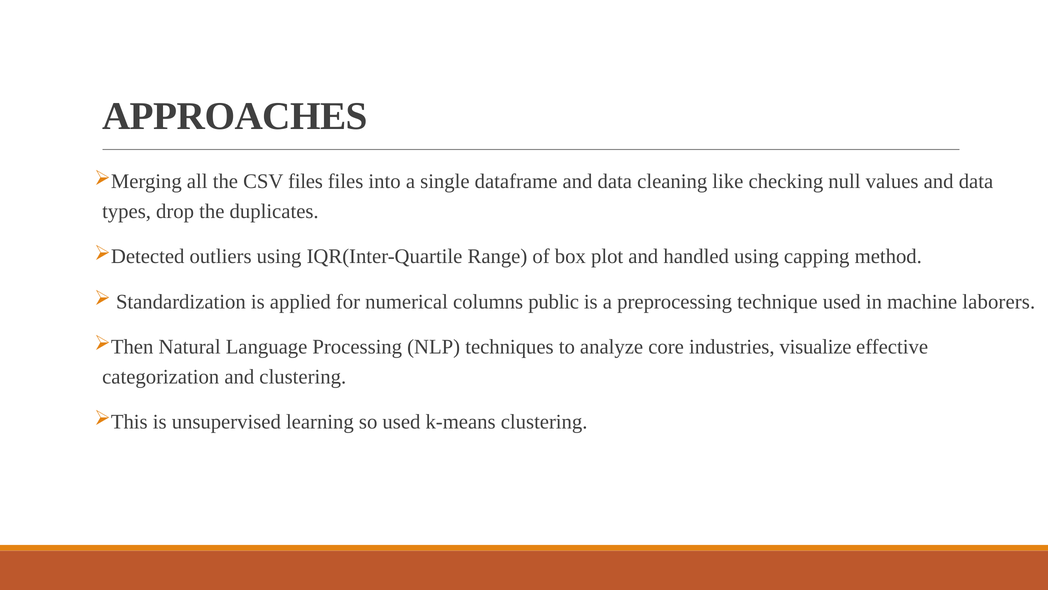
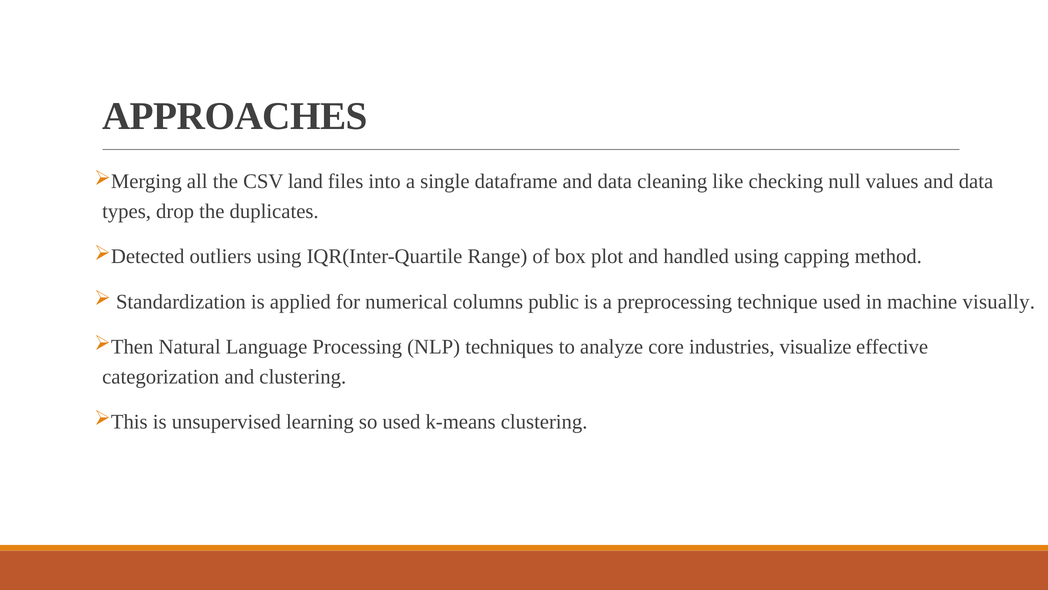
CSV files: files -> land
laborers: laborers -> visually
